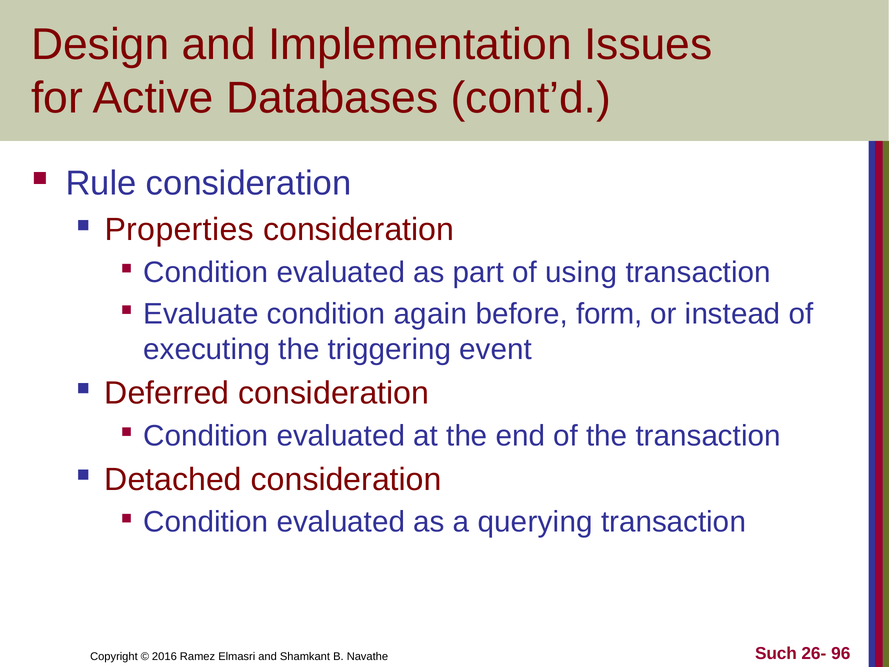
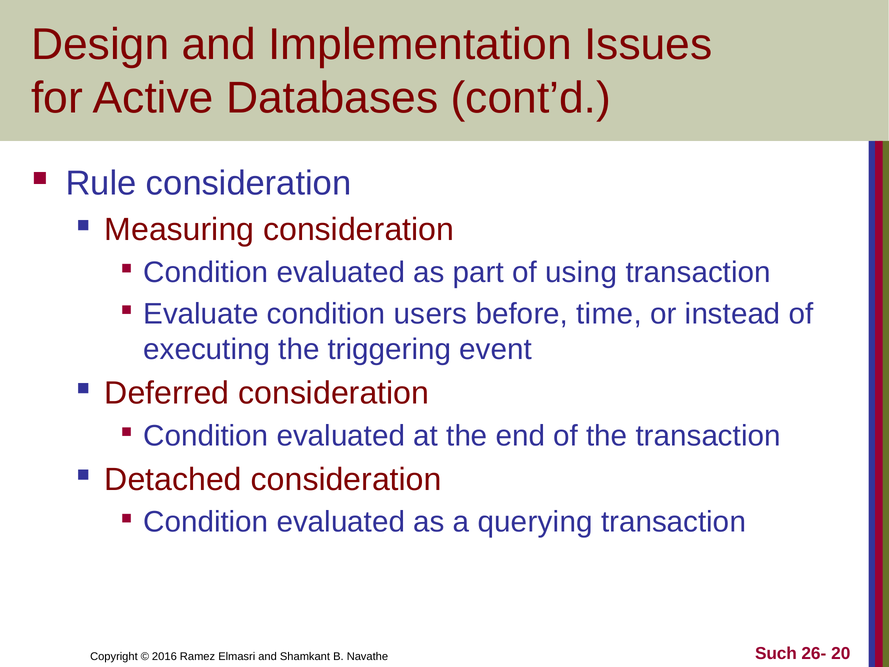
Properties: Properties -> Measuring
again: again -> users
form: form -> time
96: 96 -> 20
